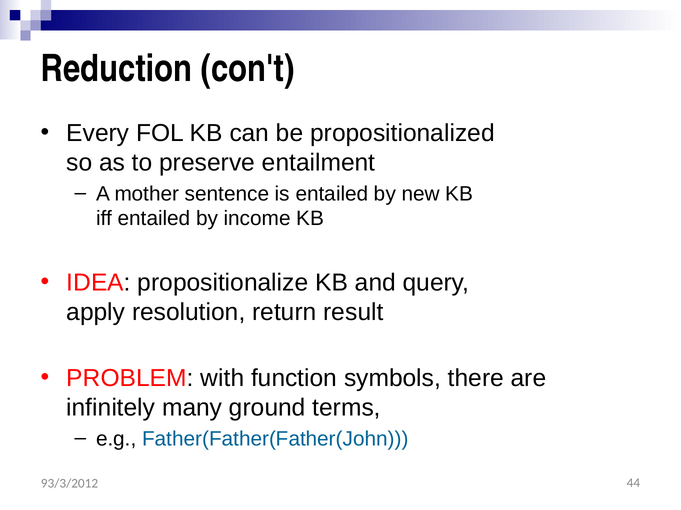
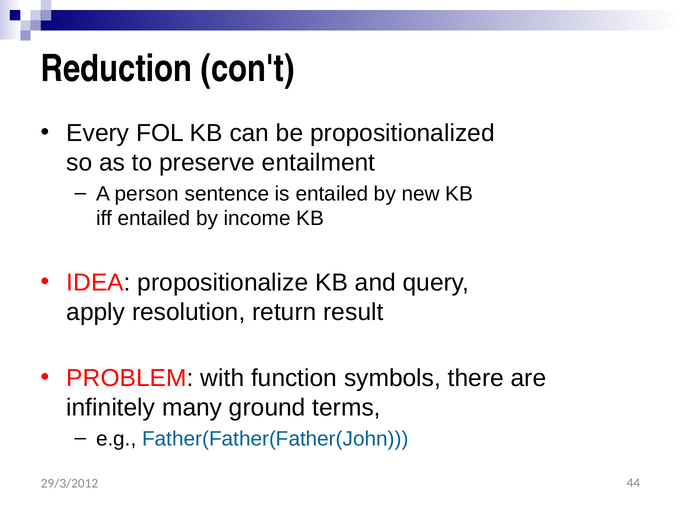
mother: mother -> person
93/3/2012: 93/3/2012 -> 29/3/2012
